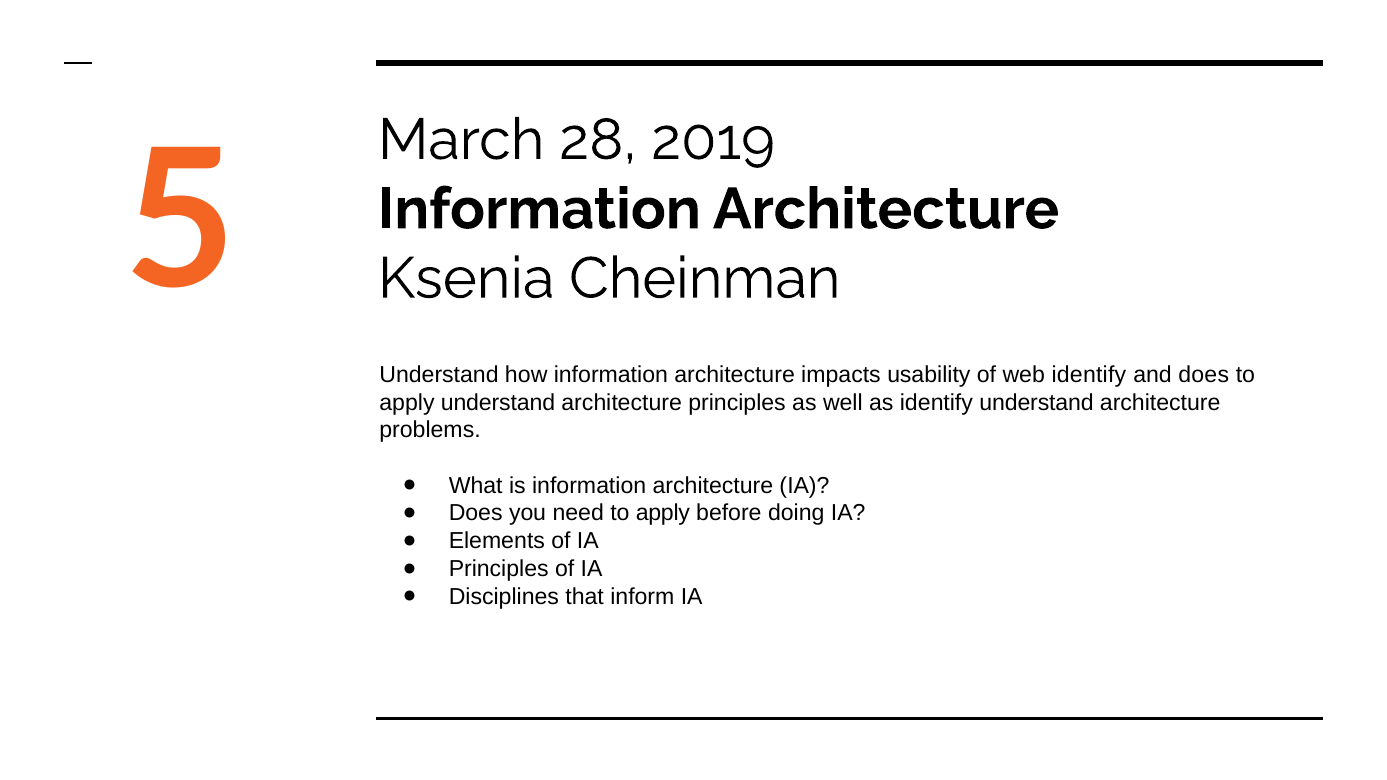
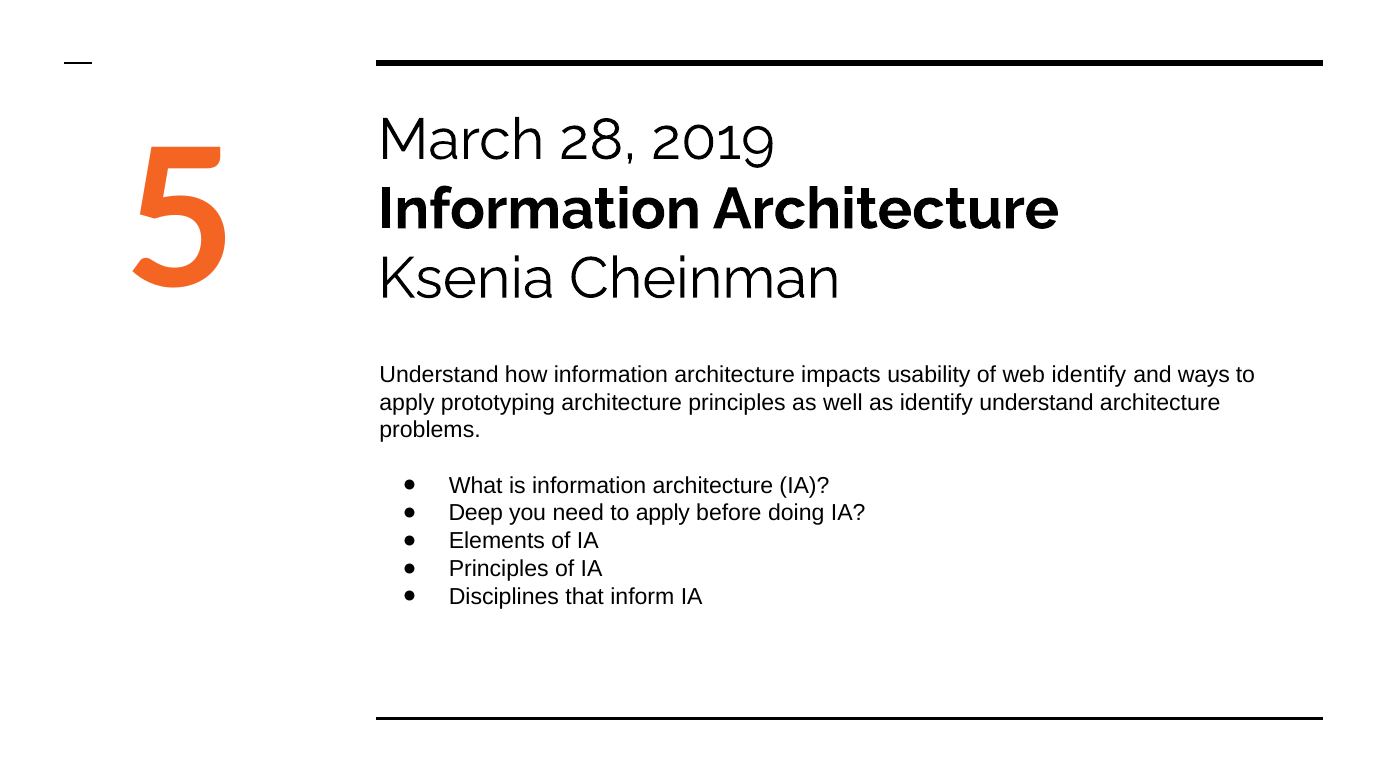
and does: does -> ways
apply understand: understand -> prototyping
Does at (476, 513): Does -> Deep
